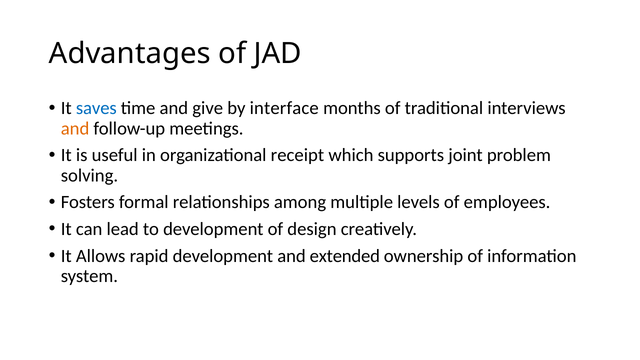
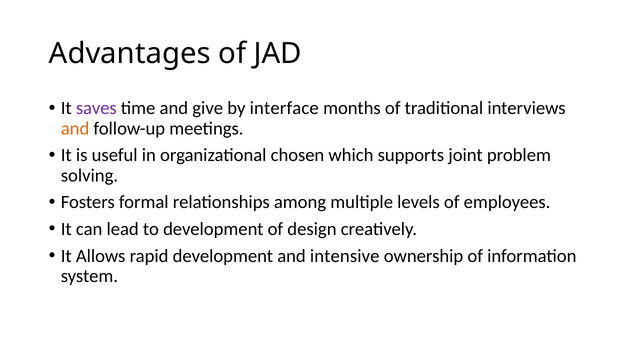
saves colour: blue -> purple
receipt: receipt -> chosen
extended: extended -> intensive
